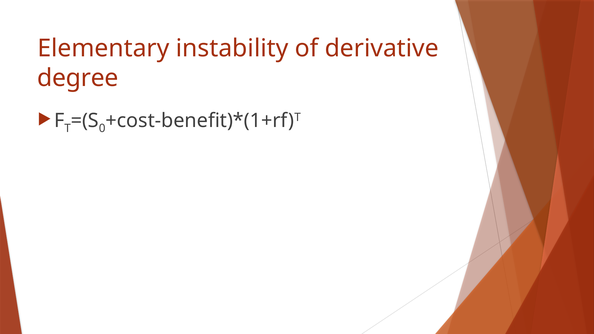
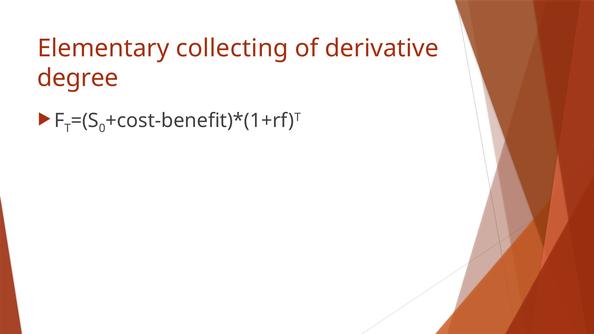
instability: instability -> collecting
